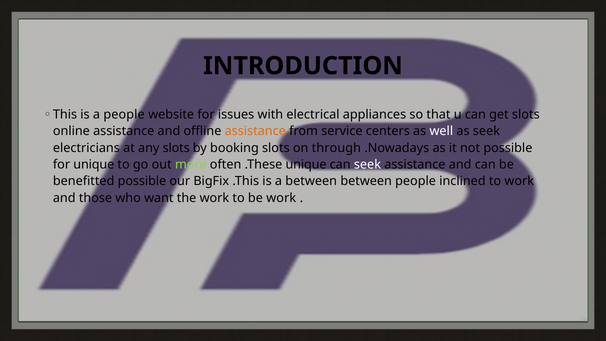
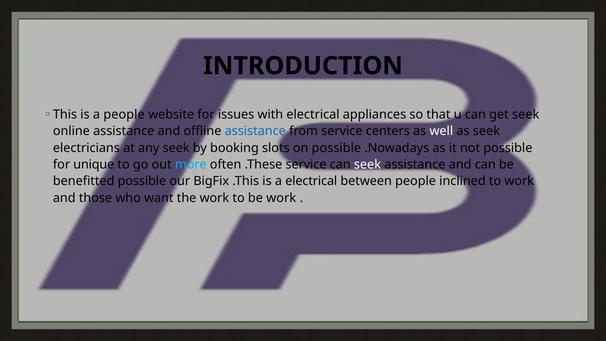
get slots: slots -> seek
assistance at (255, 131) colour: orange -> blue
any slots: slots -> seek
on through: through -> possible
more colour: light green -> light blue
.These unique: unique -> service
a between: between -> electrical
